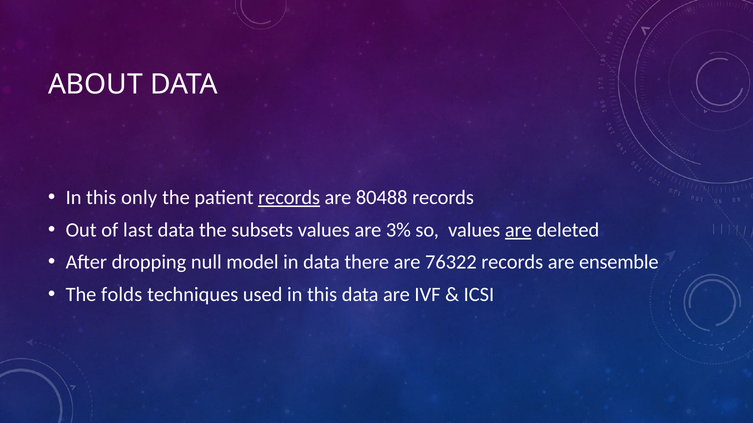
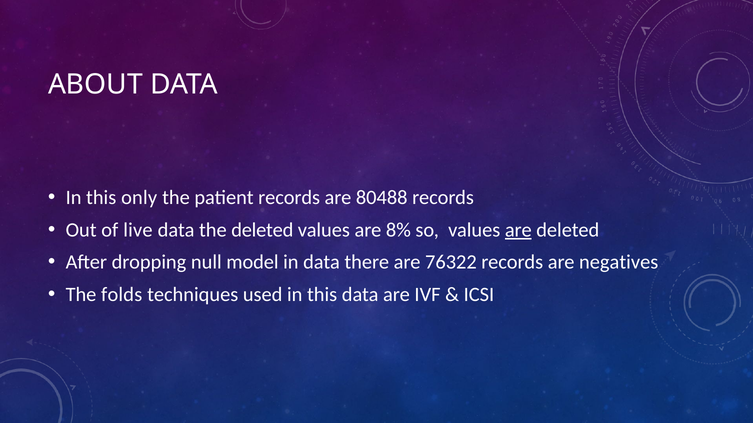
records at (289, 198) underline: present -> none
last: last -> live
the subsets: subsets -> deleted
3%: 3% -> 8%
ensemble: ensemble -> negatives
